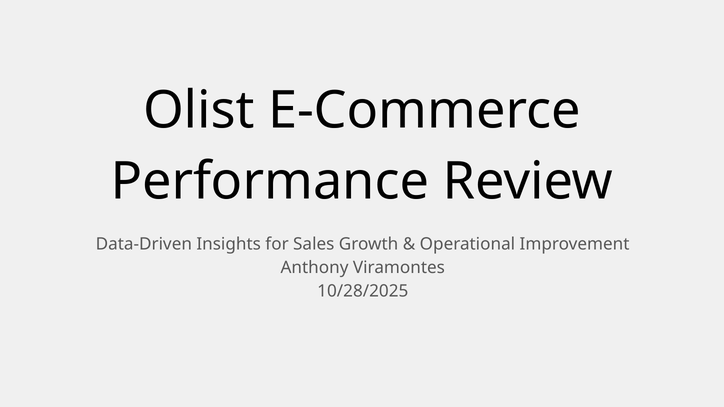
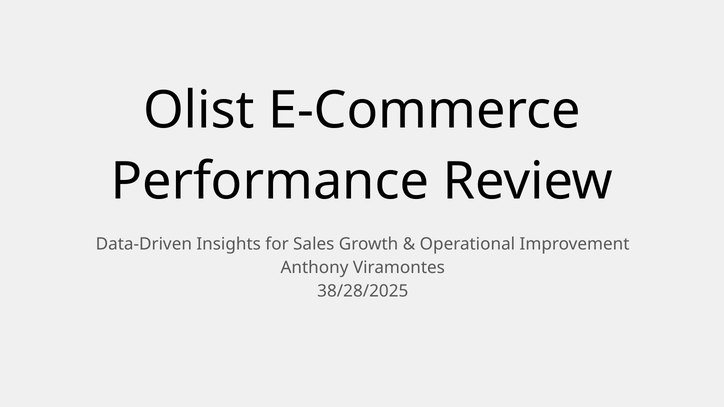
10/28/2025: 10/28/2025 -> 38/28/2025
